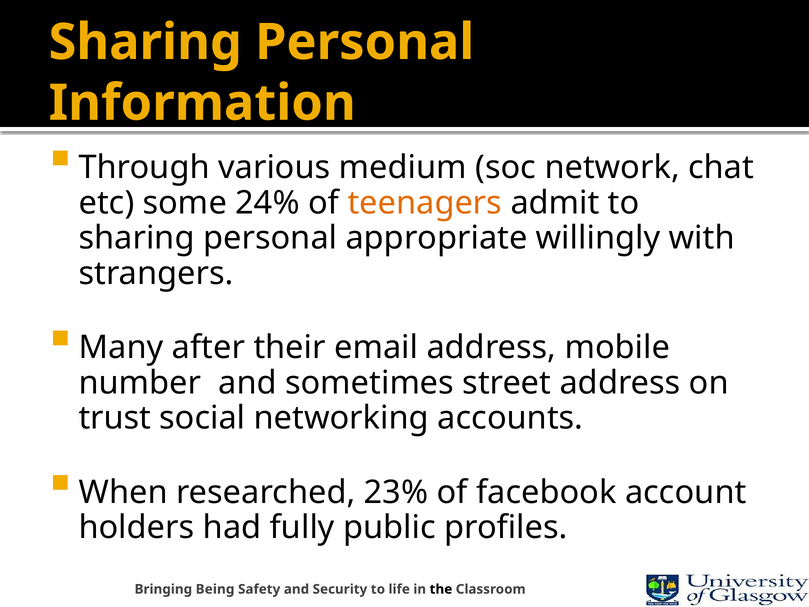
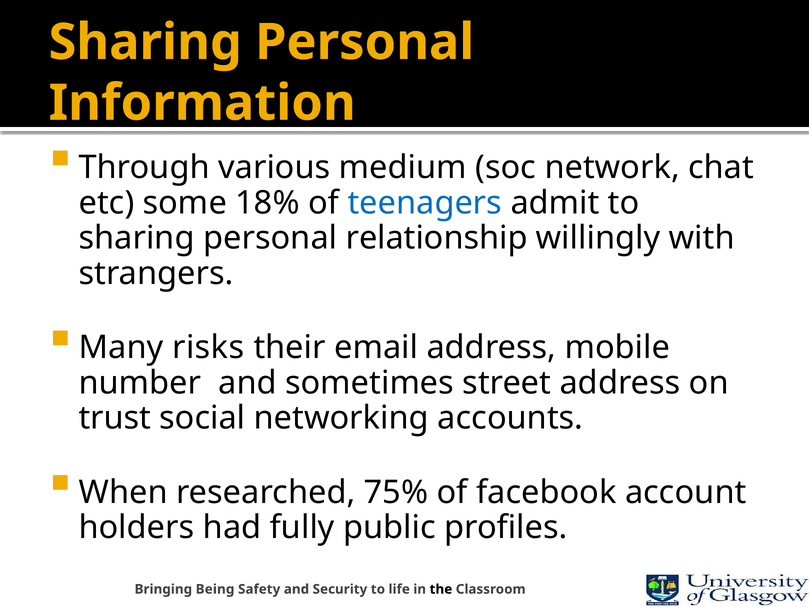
24%: 24% -> 18%
teenagers colour: orange -> blue
appropriate: appropriate -> relationship
after: after -> risks
23%: 23% -> 75%
